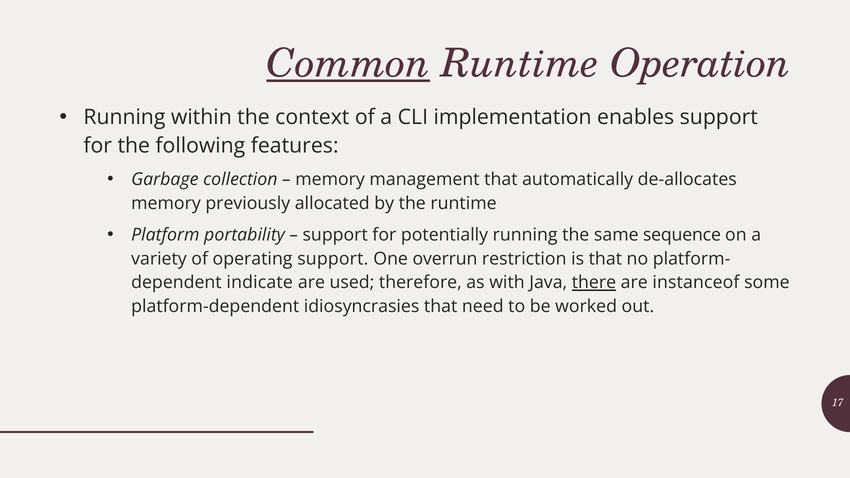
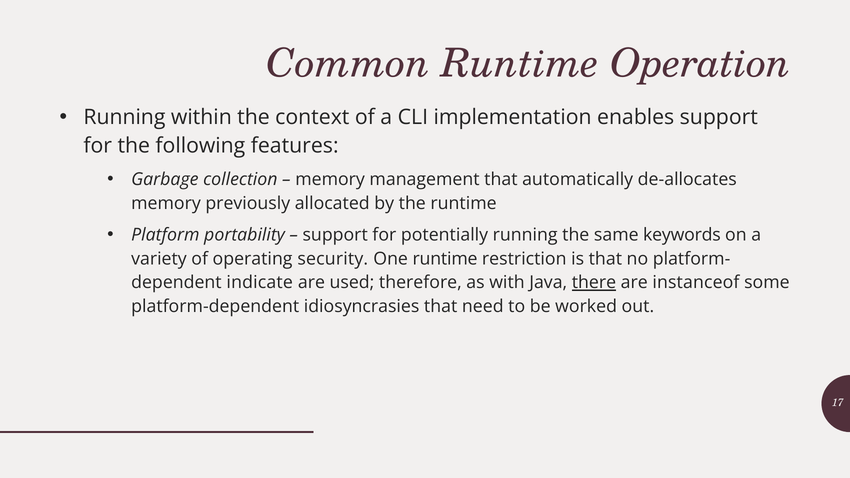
Common underline: present -> none
sequence: sequence -> keywords
operating support: support -> security
One overrun: overrun -> runtime
